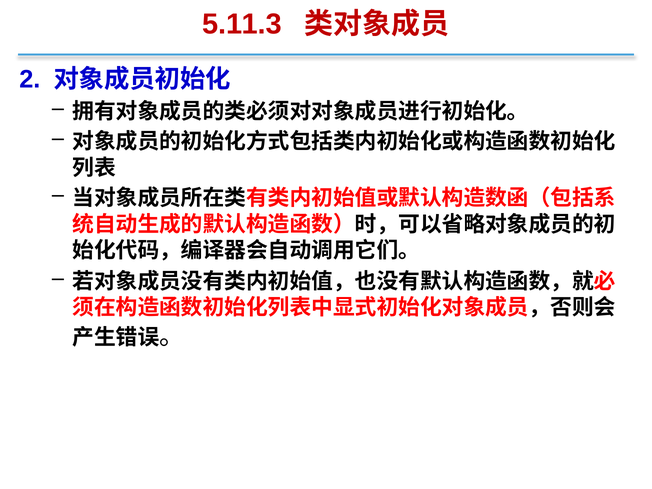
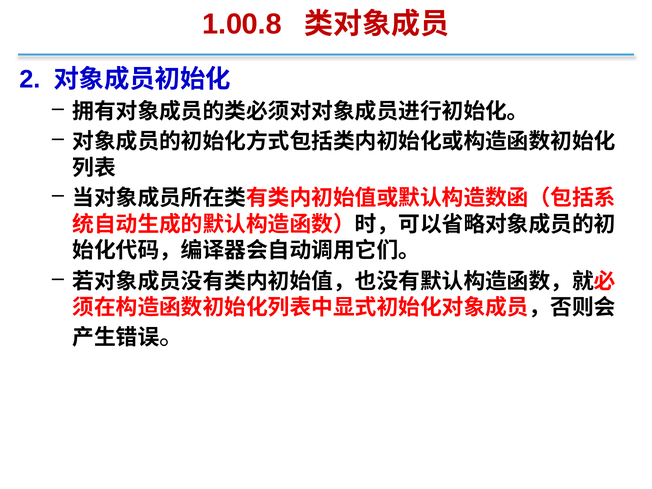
5.11.3: 5.11.3 -> 1.00.8
